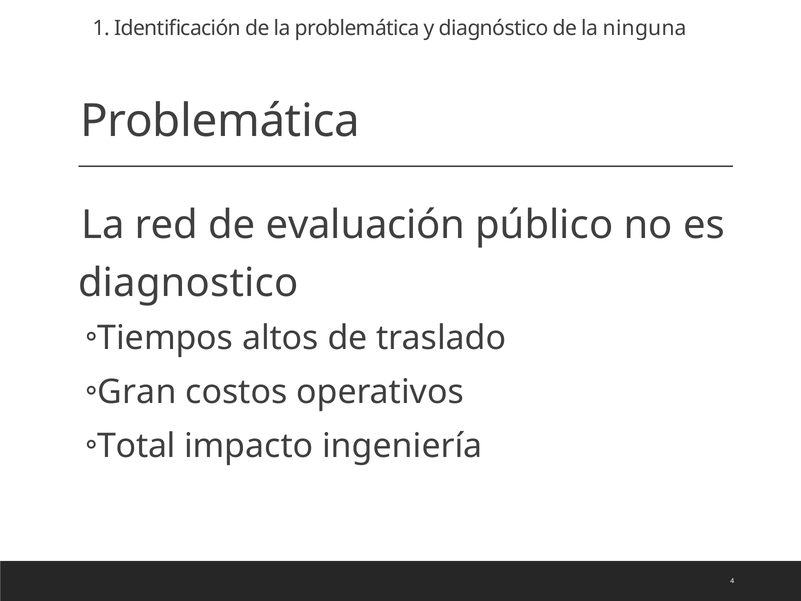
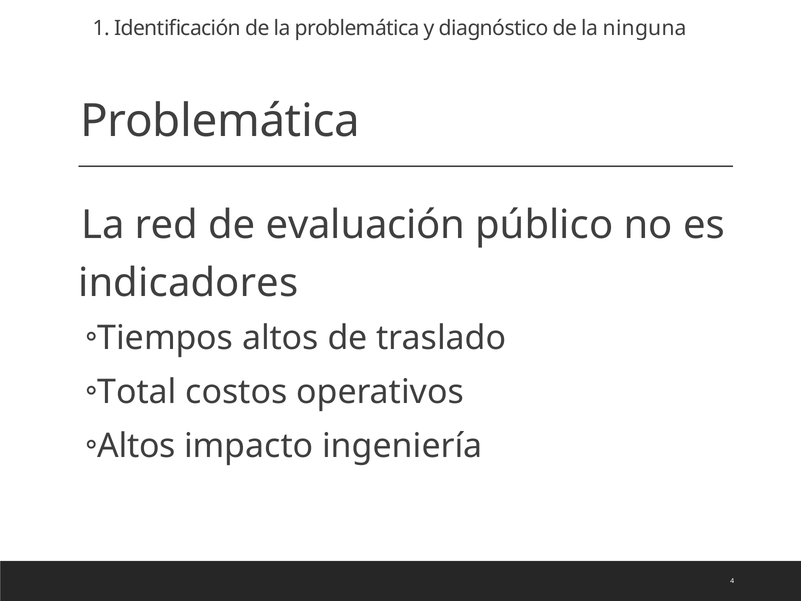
diagnostico: diagnostico -> indicadores
Gran: Gran -> Total
Total at (136, 446): Total -> Altos
